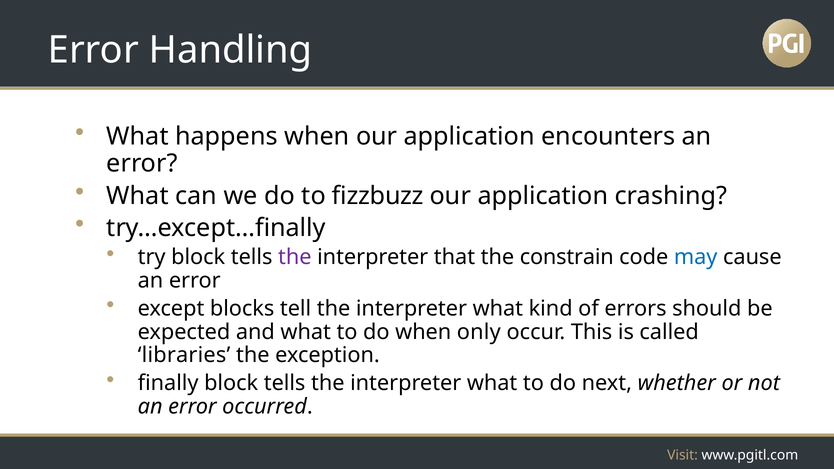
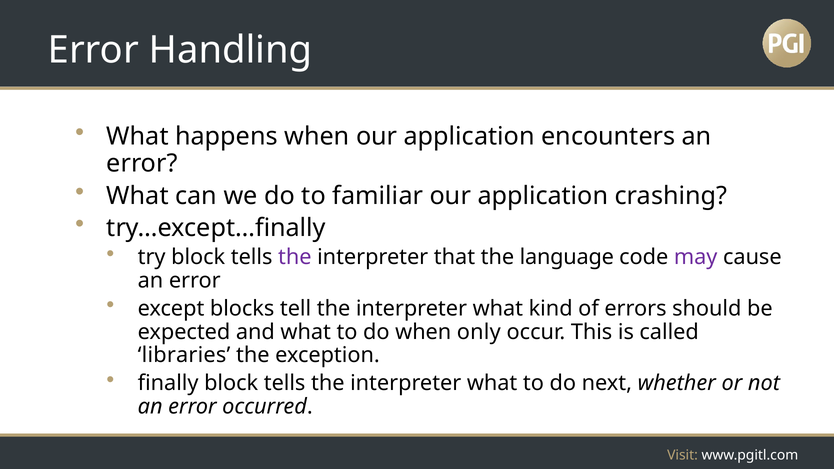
fizzbuzz: fizzbuzz -> familiar
constrain: constrain -> language
may colour: blue -> purple
